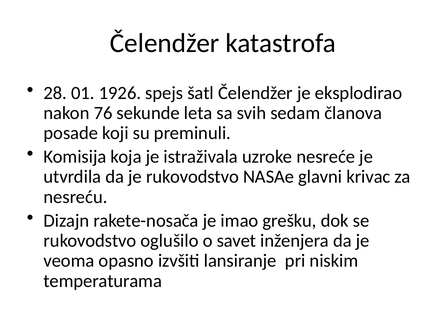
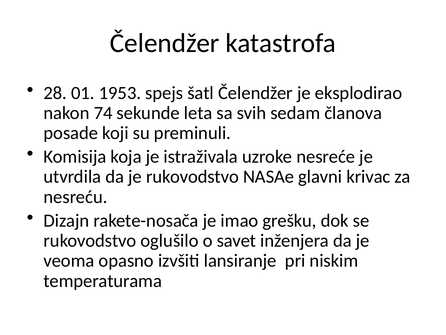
1926: 1926 -> 1953
76: 76 -> 74
